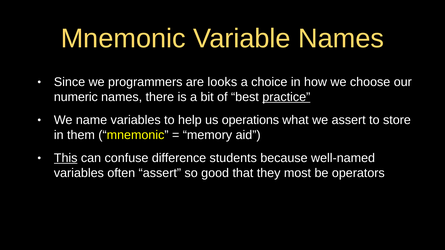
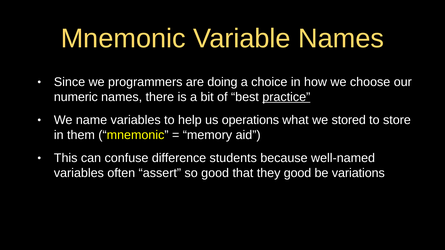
looks: looks -> doing
we assert: assert -> stored
This underline: present -> none
they most: most -> good
operators: operators -> variations
